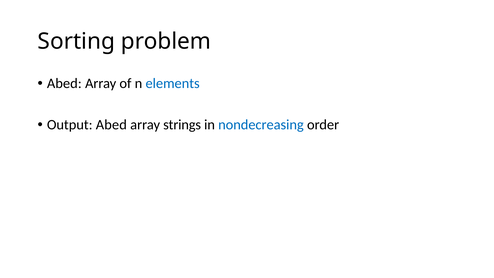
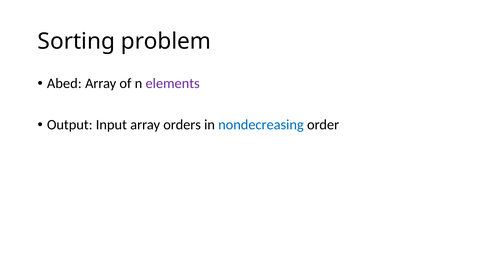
elements colour: blue -> purple
Output Abed: Abed -> Input
strings: strings -> orders
